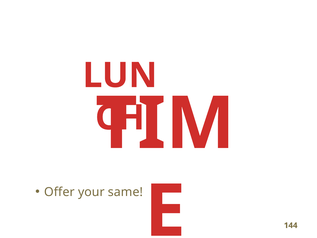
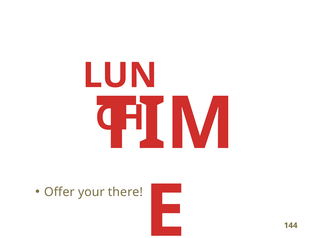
same: same -> there
